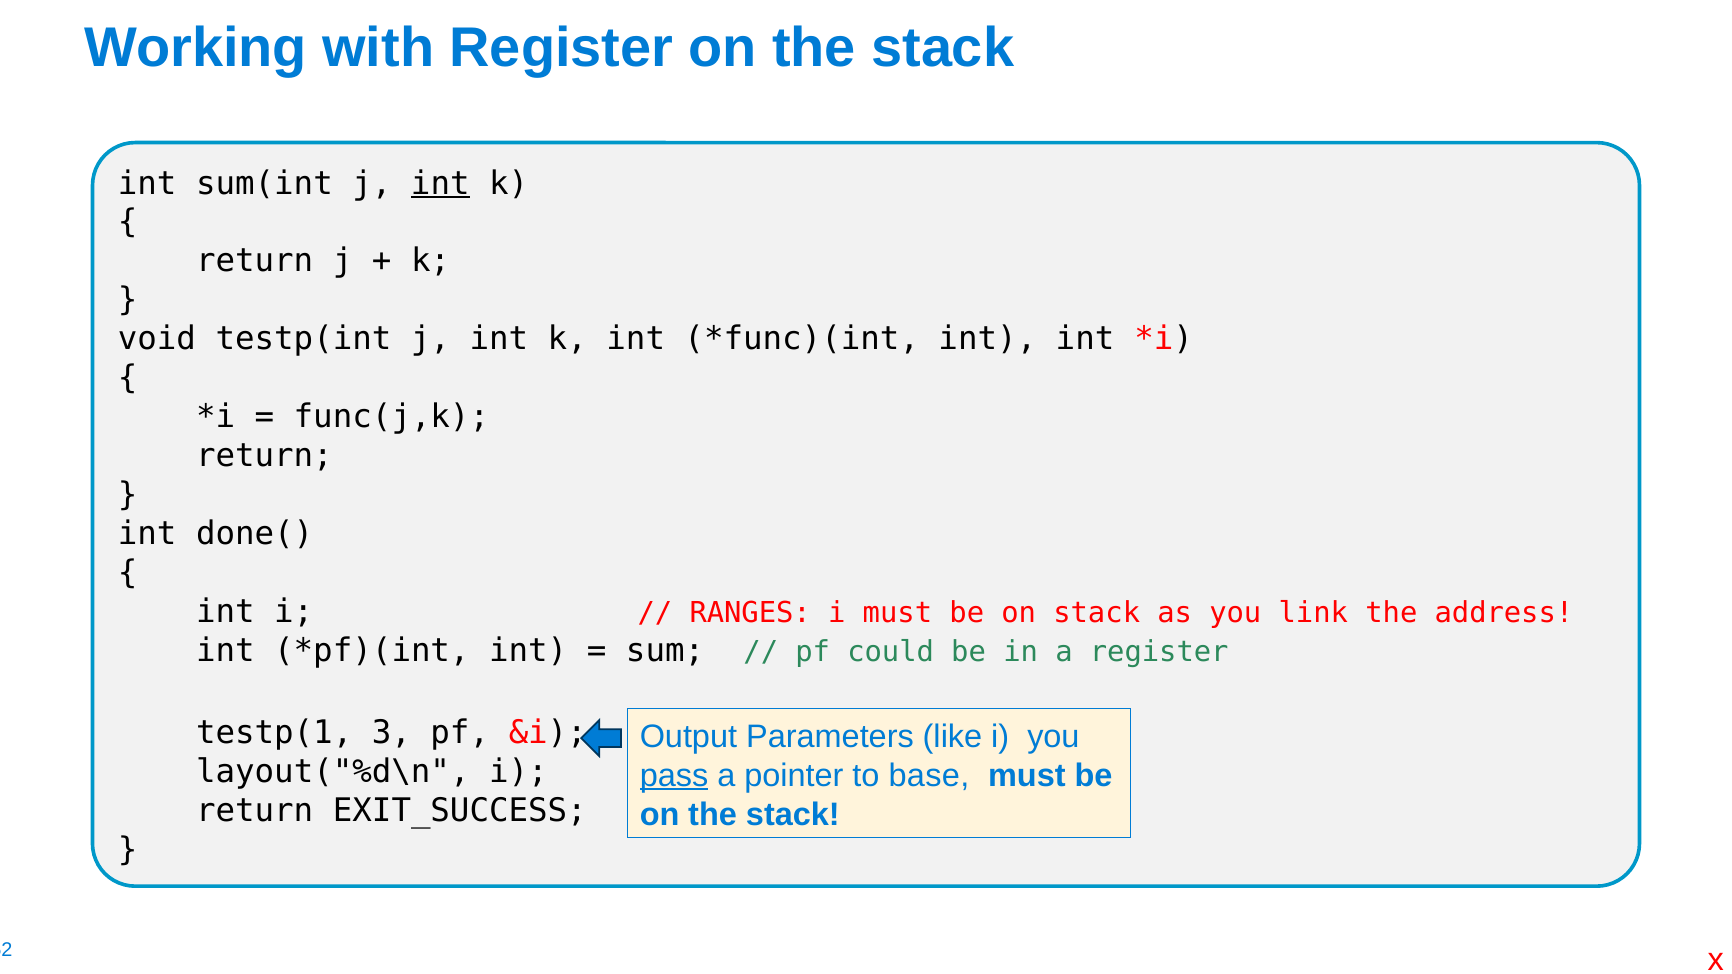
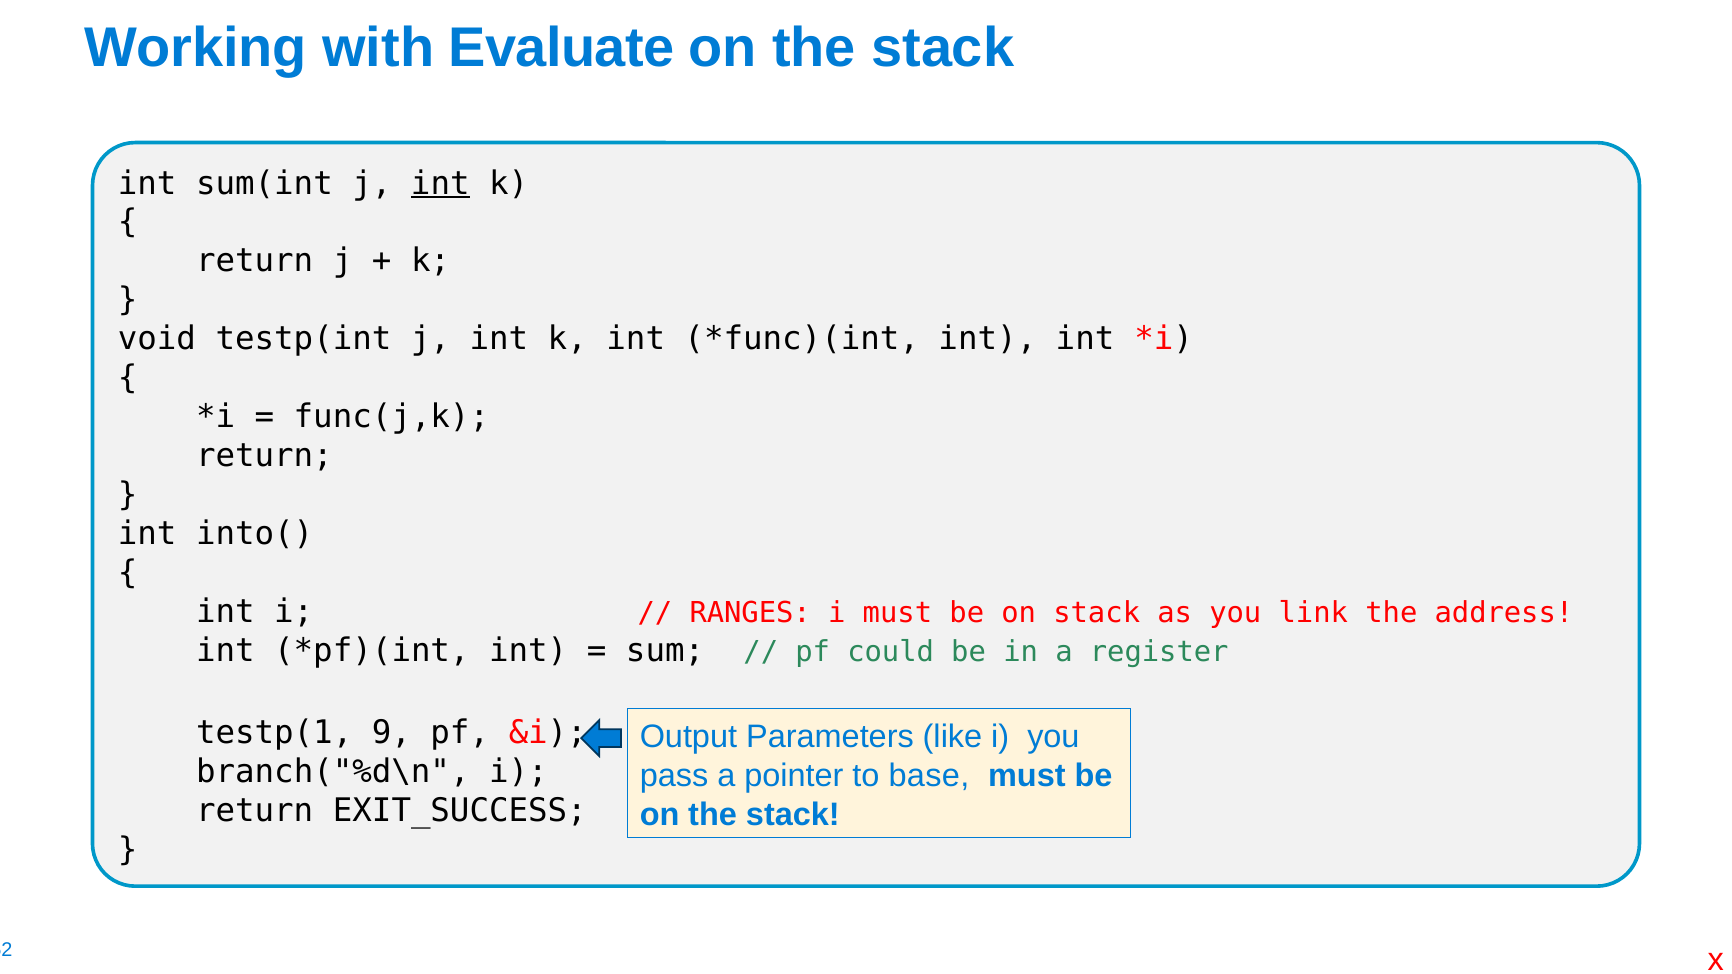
with Register: Register -> Evaluate
done(: done( -> into(
3: 3 -> 9
layout("%d\n: layout("%d\n -> branch("%d\n
pass underline: present -> none
